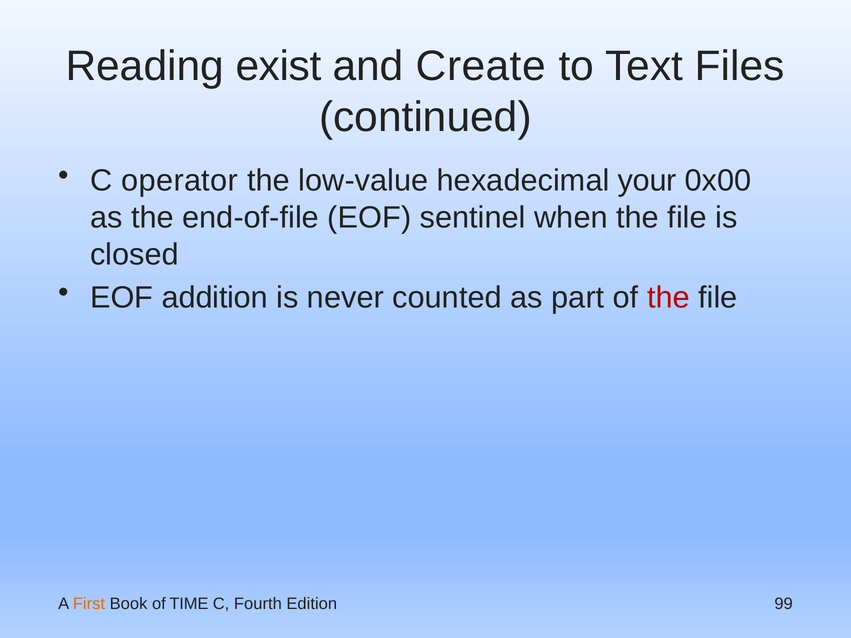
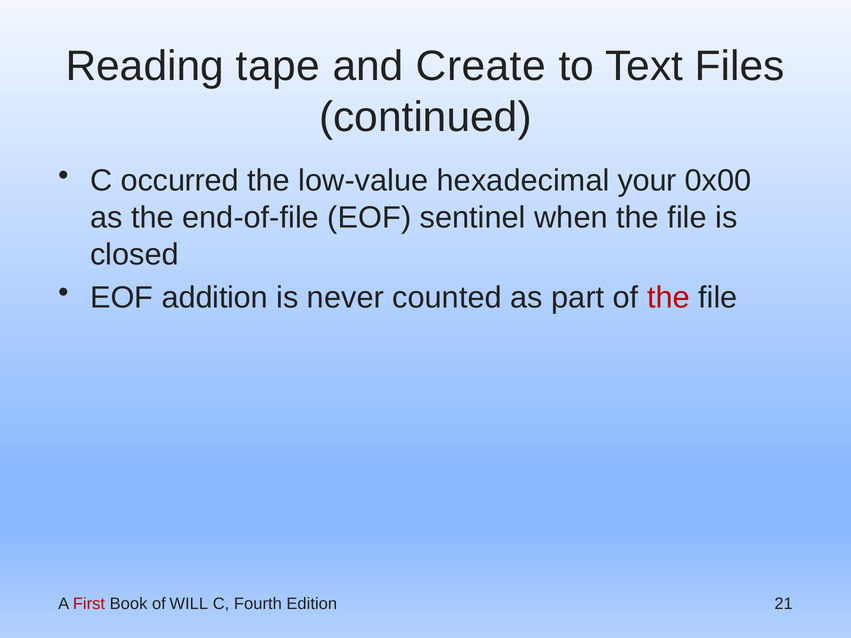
exist: exist -> tape
operator: operator -> occurred
First colour: orange -> red
TIME: TIME -> WILL
99: 99 -> 21
